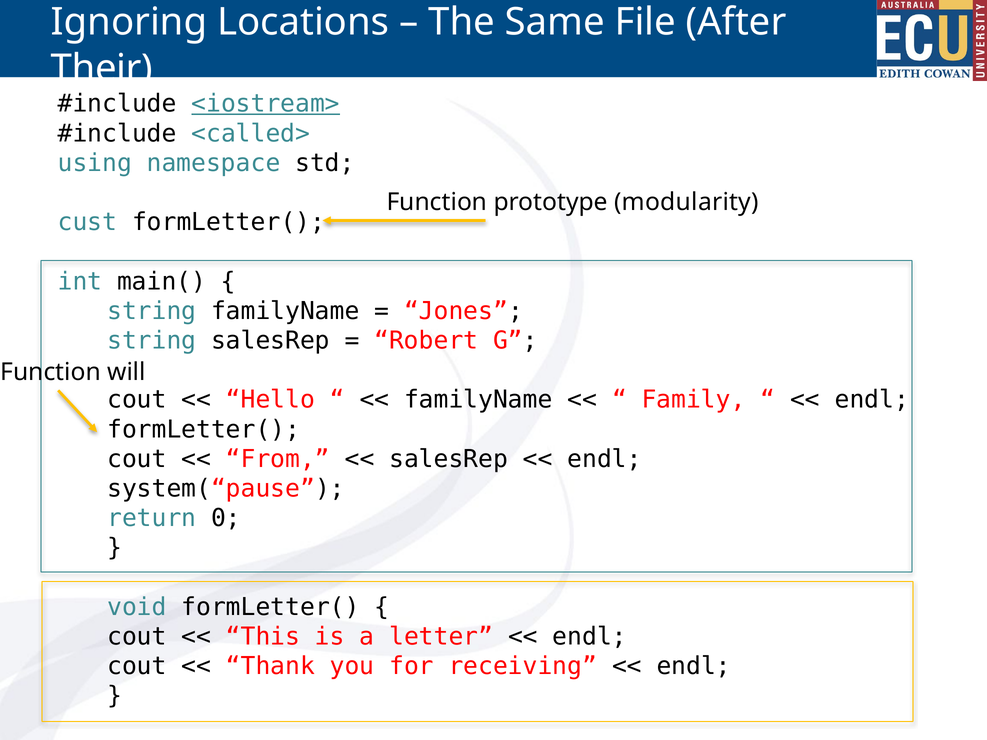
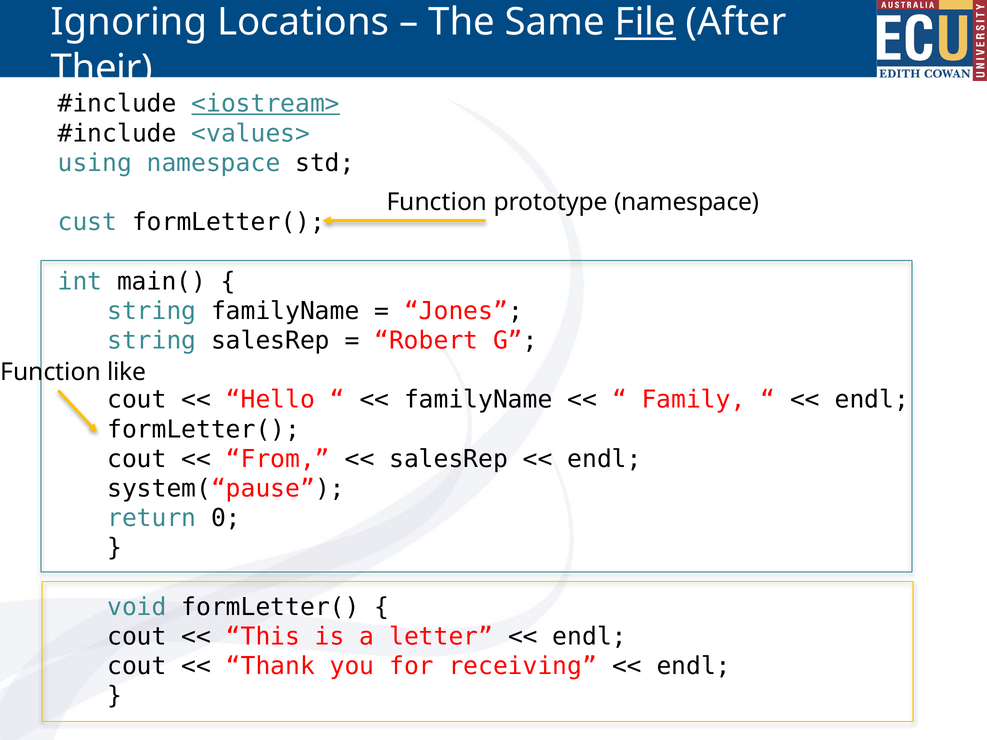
File underline: none -> present
<called>: <called> -> <values>
prototype modularity: modularity -> namespace
will: will -> like
